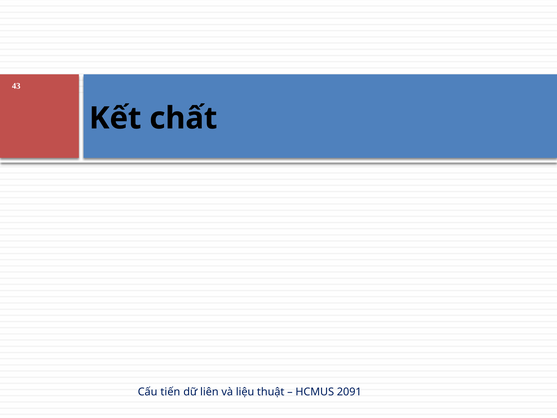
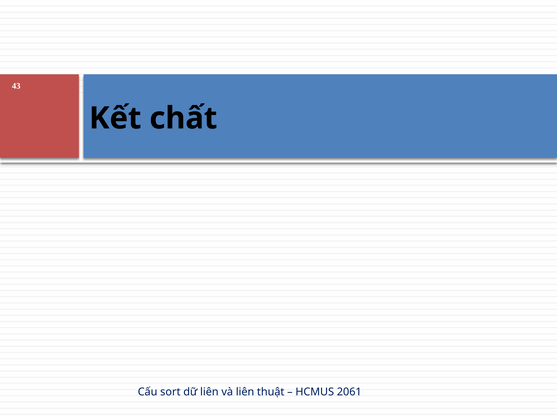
tiến: tiến -> sort
và liệu: liệu -> liên
2091: 2091 -> 2061
